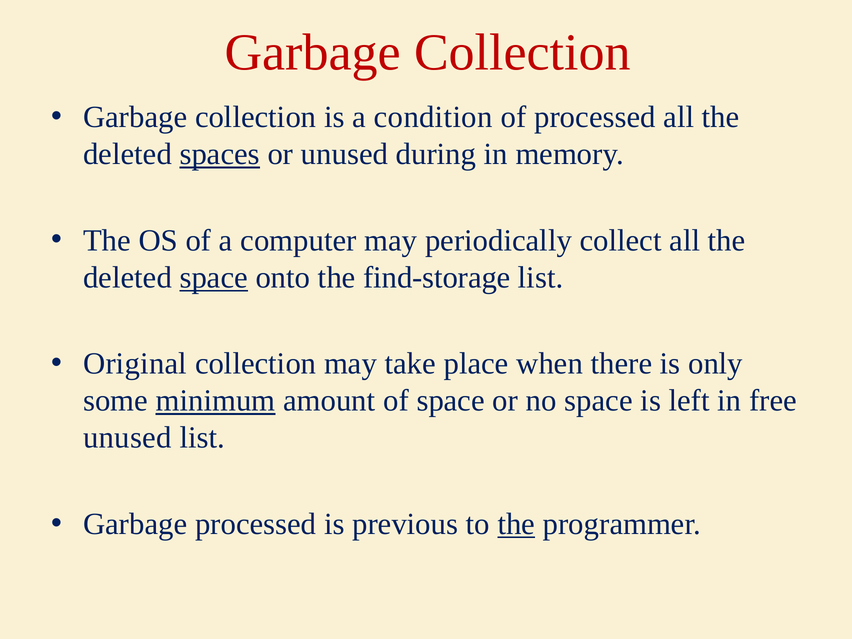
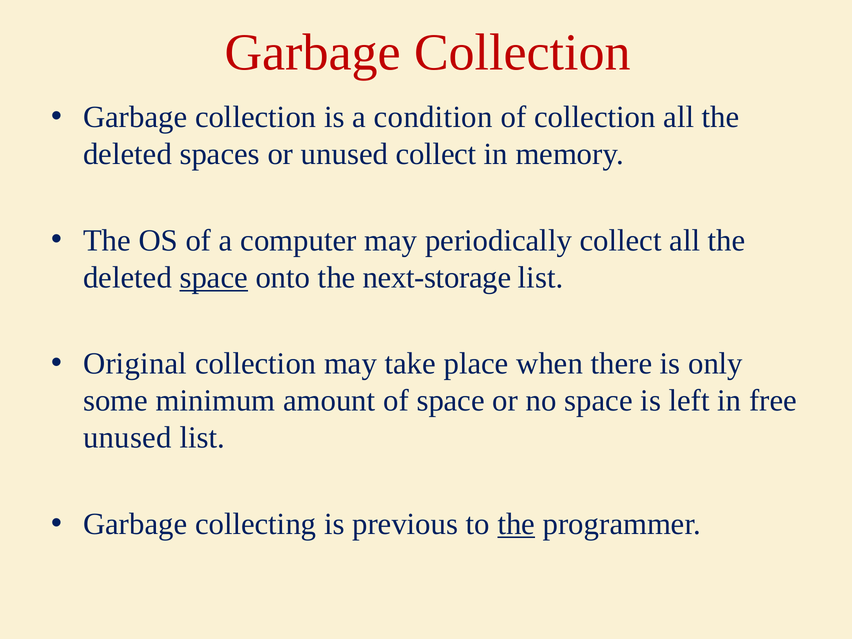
of processed: processed -> collection
spaces underline: present -> none
unused during: during -> collect
find-storage: find-storage -> next-storage
minimum underline: present -> none
Garbage processed: processed -> collecting
